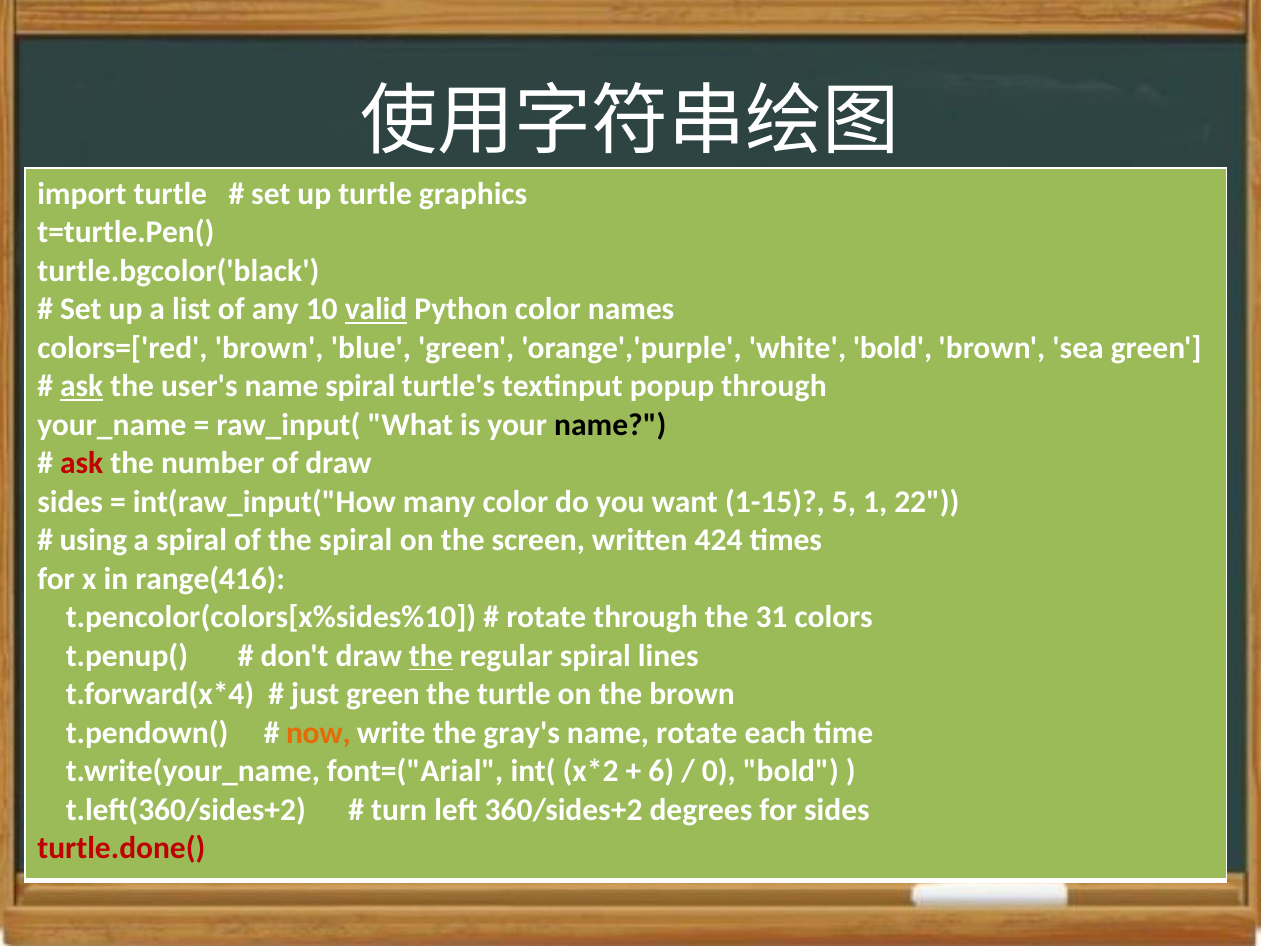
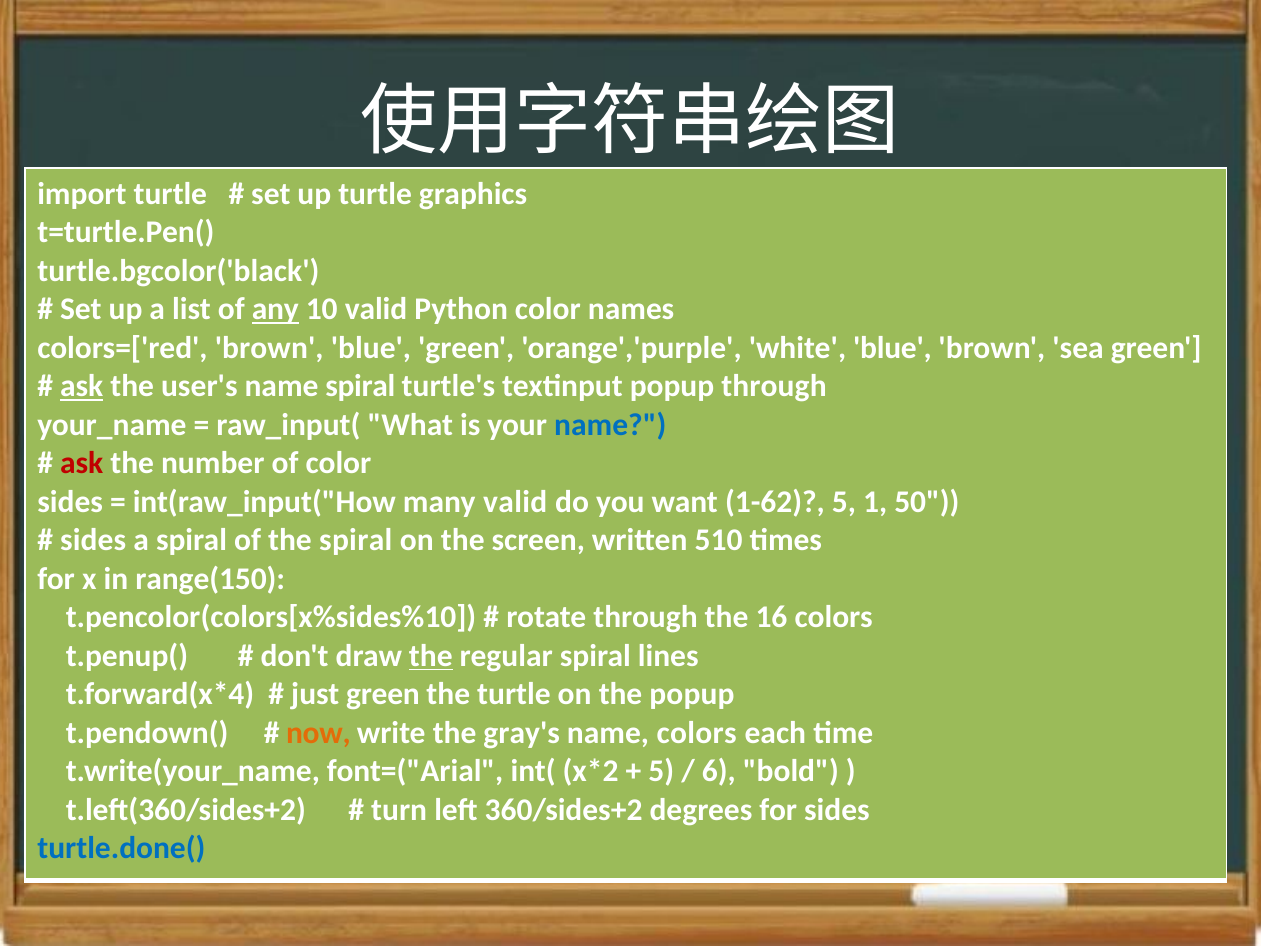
any underline: none -> present
valid at (376, 309) underline: present -> none
white bold: bold -> blue
name at (610, 425) colour: black -> blue
of draw: draw -> color
many color: color -> valid
1-15: 1-15 -> 1-62
22: 22 -> 50
using at (93, 540): using -> sides
424: 424 -> 510
range(416: range(416 -> range(150
31: 31 -> 16
the brown: brown -> popup
name rotate: rotate -> colors
6 at (661, 771): 6 -> 5
0: 0 -> 6
turtle.done( colour: red -> blue
